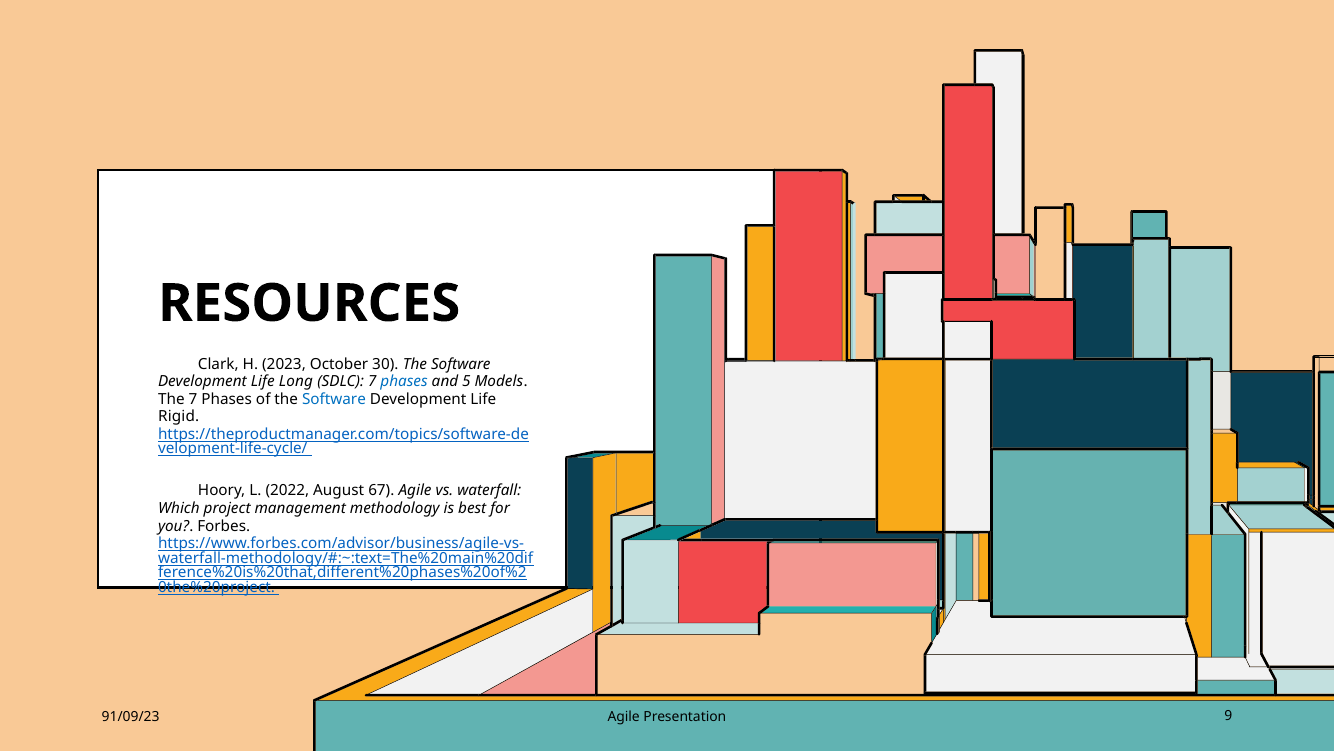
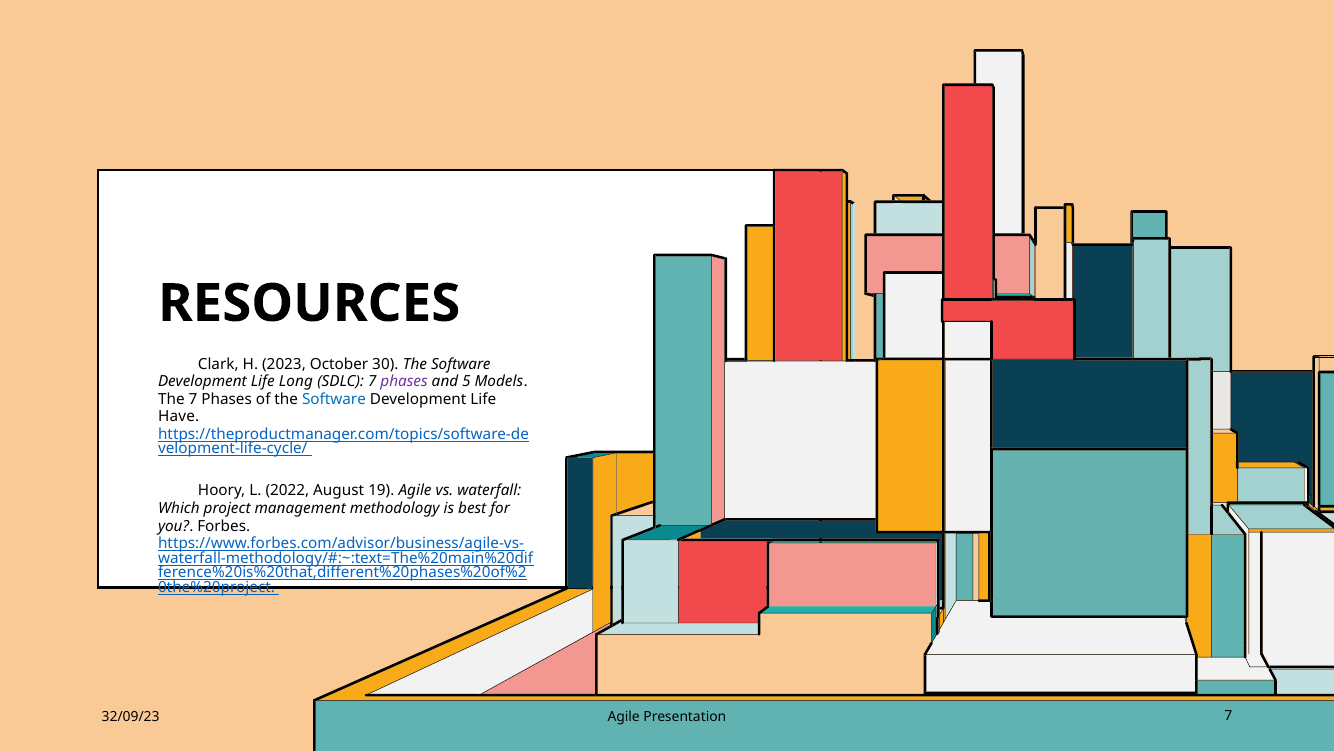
phases at (404, 381) colour: blue -> purple
Rigid: Rigid -> Have
67: 67 -> 19
91/09/23: 91/09/23 -> 32/09/23
Presentation 9: 9 -> 7
